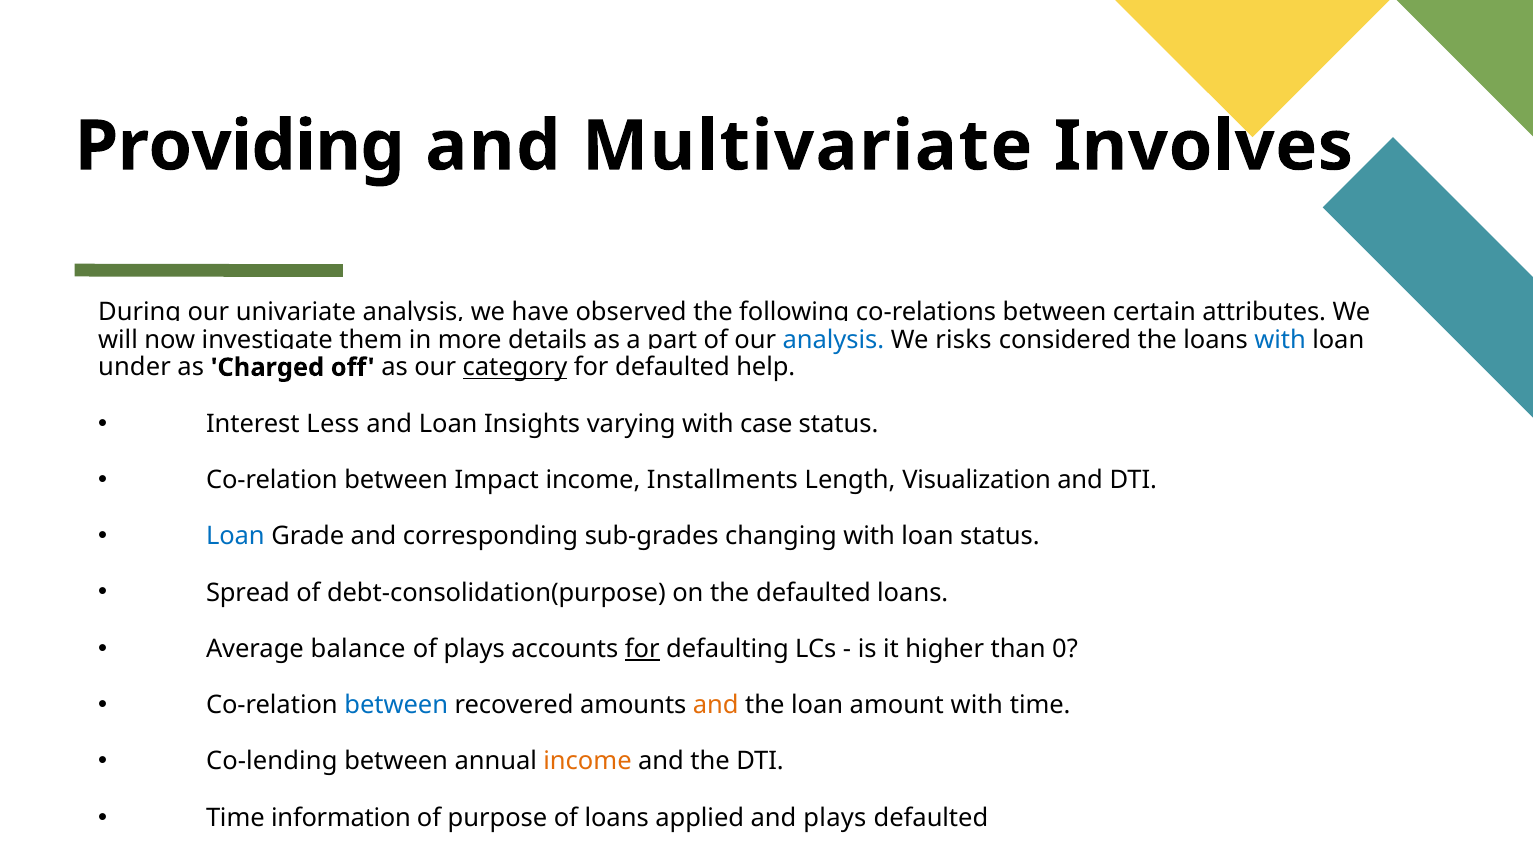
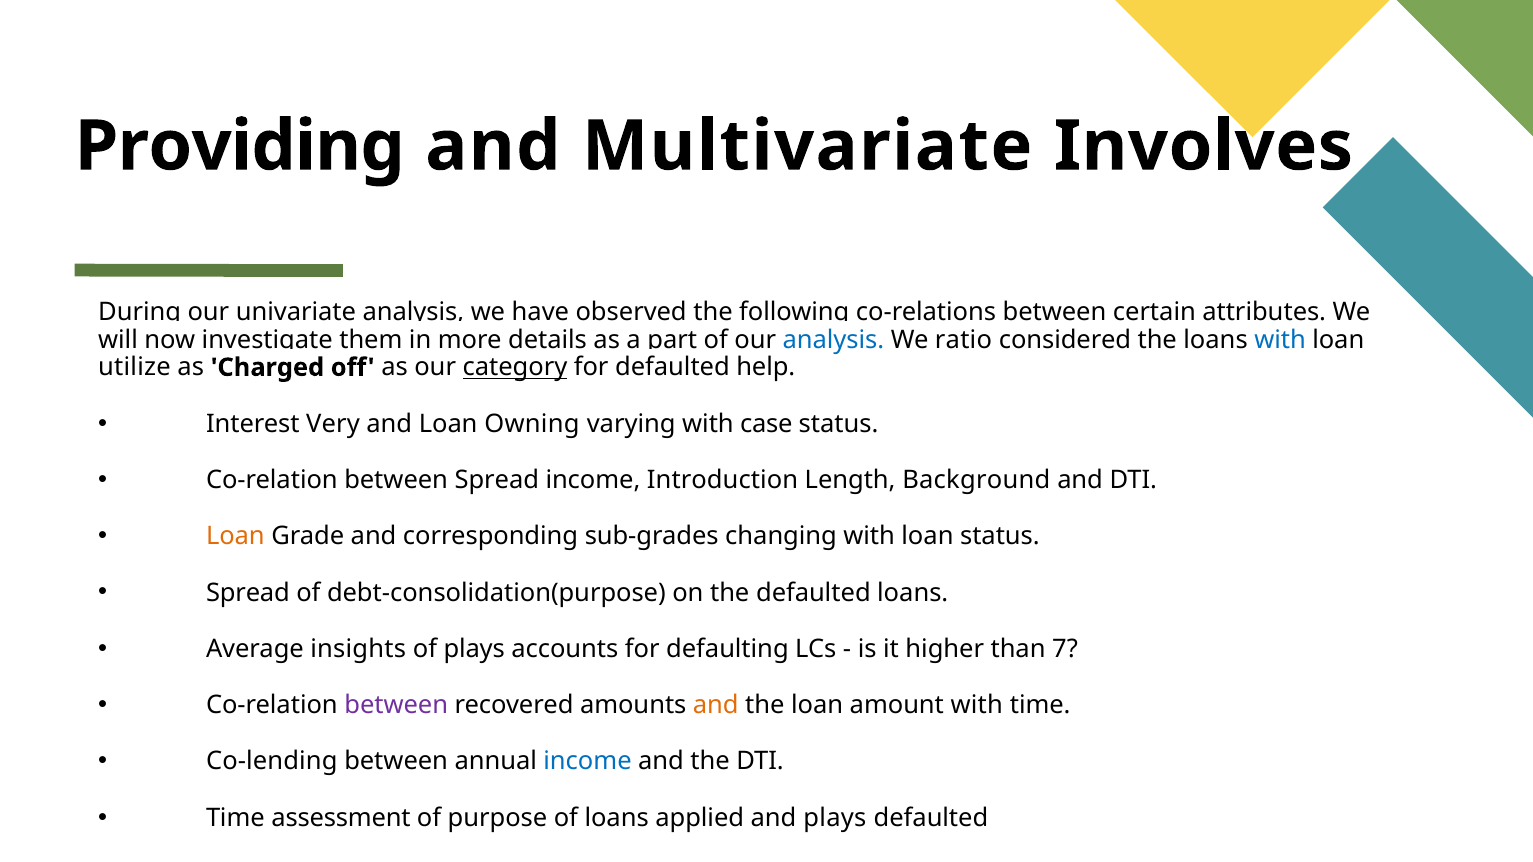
risks: risks -> ratio
under: under -> utilize
Less: Less -> Very
Insights: Insights -> Owning
between Impact: Impact -> Spread
Installments: Installments -> Introduction
Visualization: Visualization -> Background
Loan at (235, 536) colour: blue -> orange
balance: balance -> insights
for at (642, 649) underline: present -> none
0: 0 -> 7
between at (396, 705) colour: blue -> purple
income at (588, 762) colour: orange -> blue
information: information -> assessment
